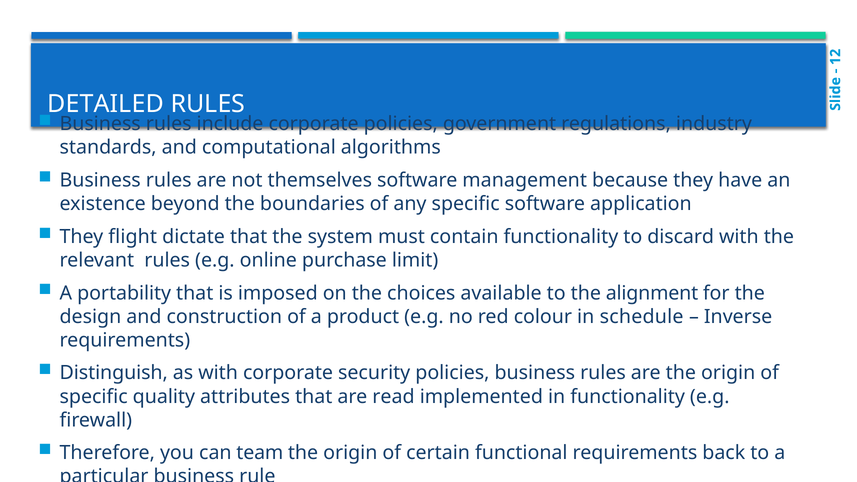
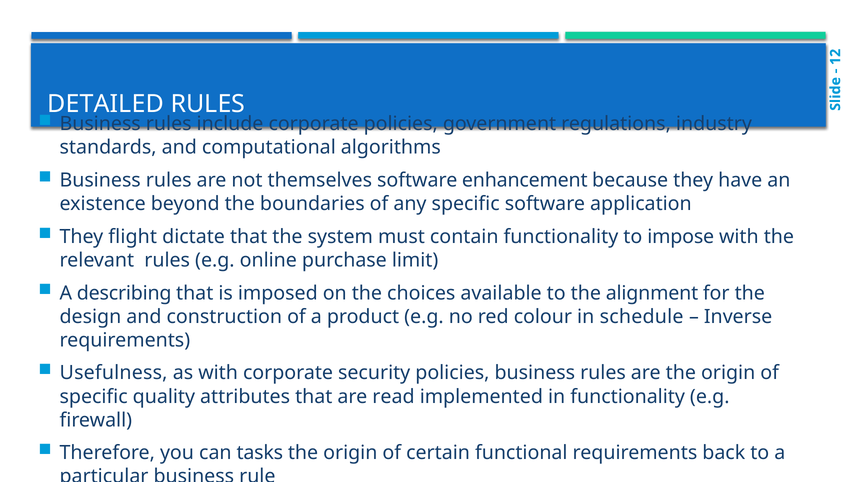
management: management -> enhancement
discard: discard -> impose
portability: portability -> describing
Distinguish: Distinguish -> Usefulness
team: team -> tasks
